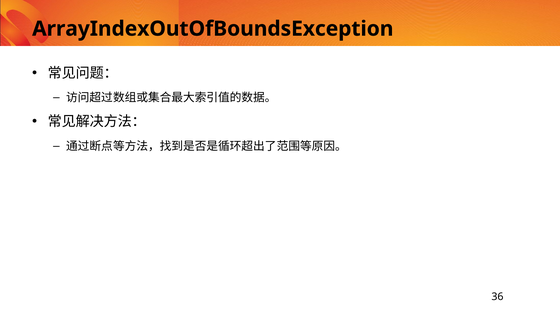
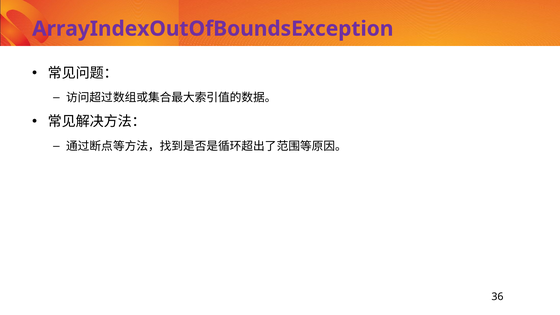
ArrayIndexOutOfBoundsException colour: black -> purple
